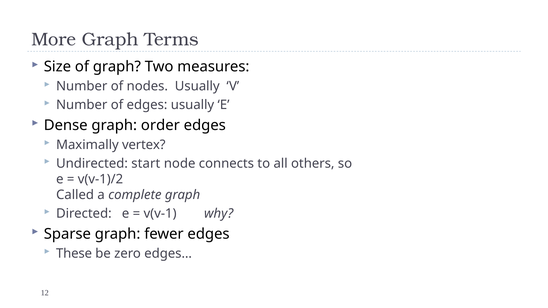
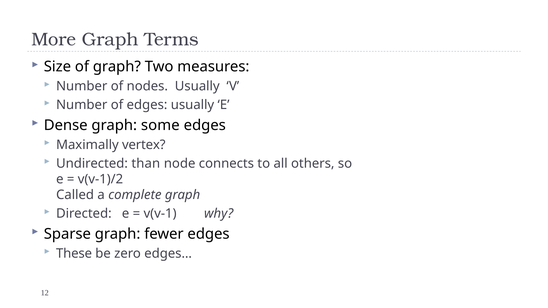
order: order -> some
start: start -> than
